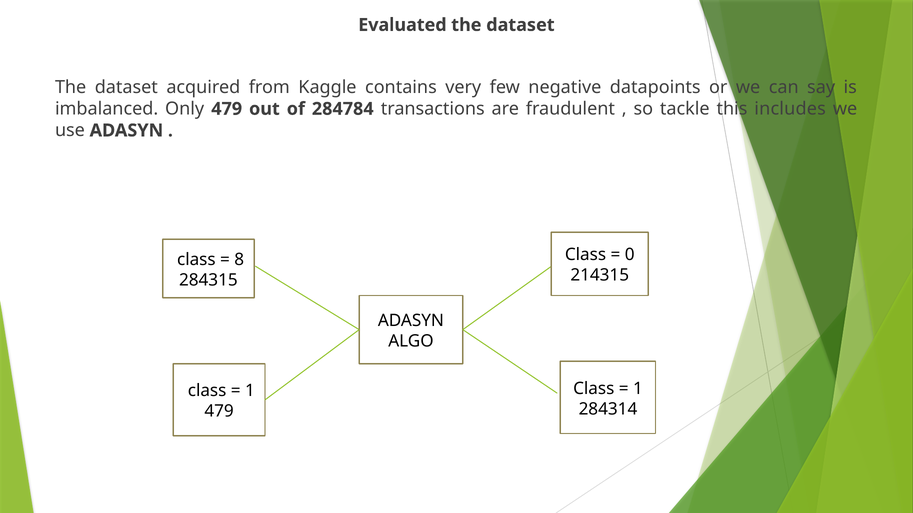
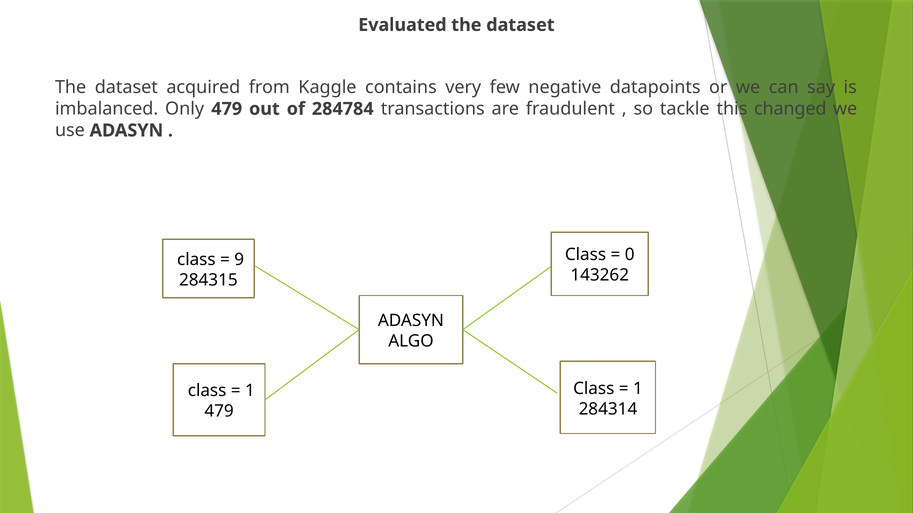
includes: includes -> changed
8: 8 -> 9
214315: 214315 -> 143262
